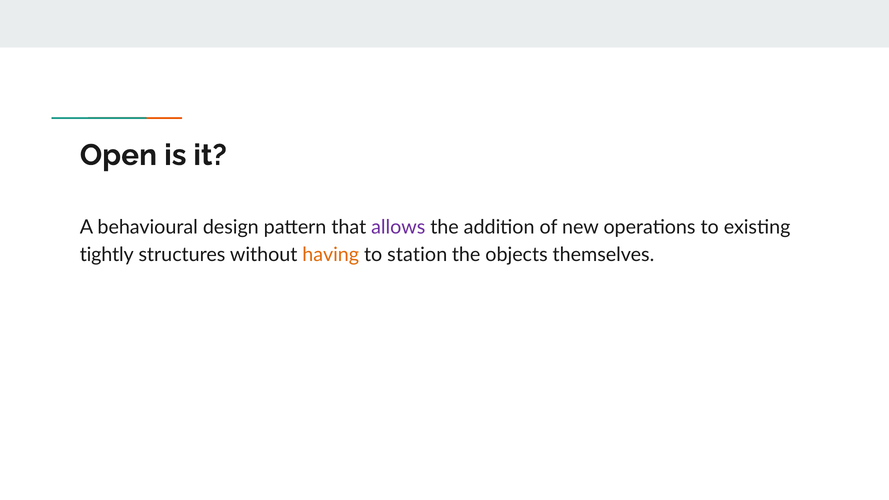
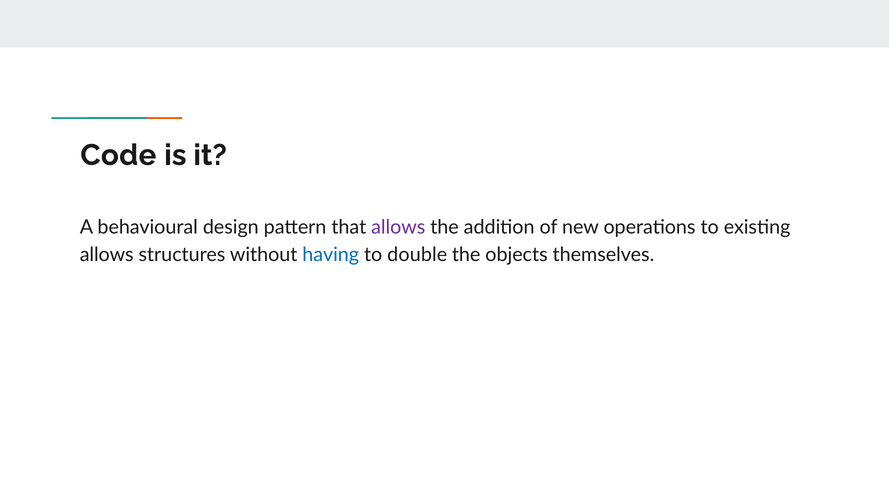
Open: Open -> Code
tightly at (107, 255): tightly -> allows
having colour: orange -> blue
station: station -> double
